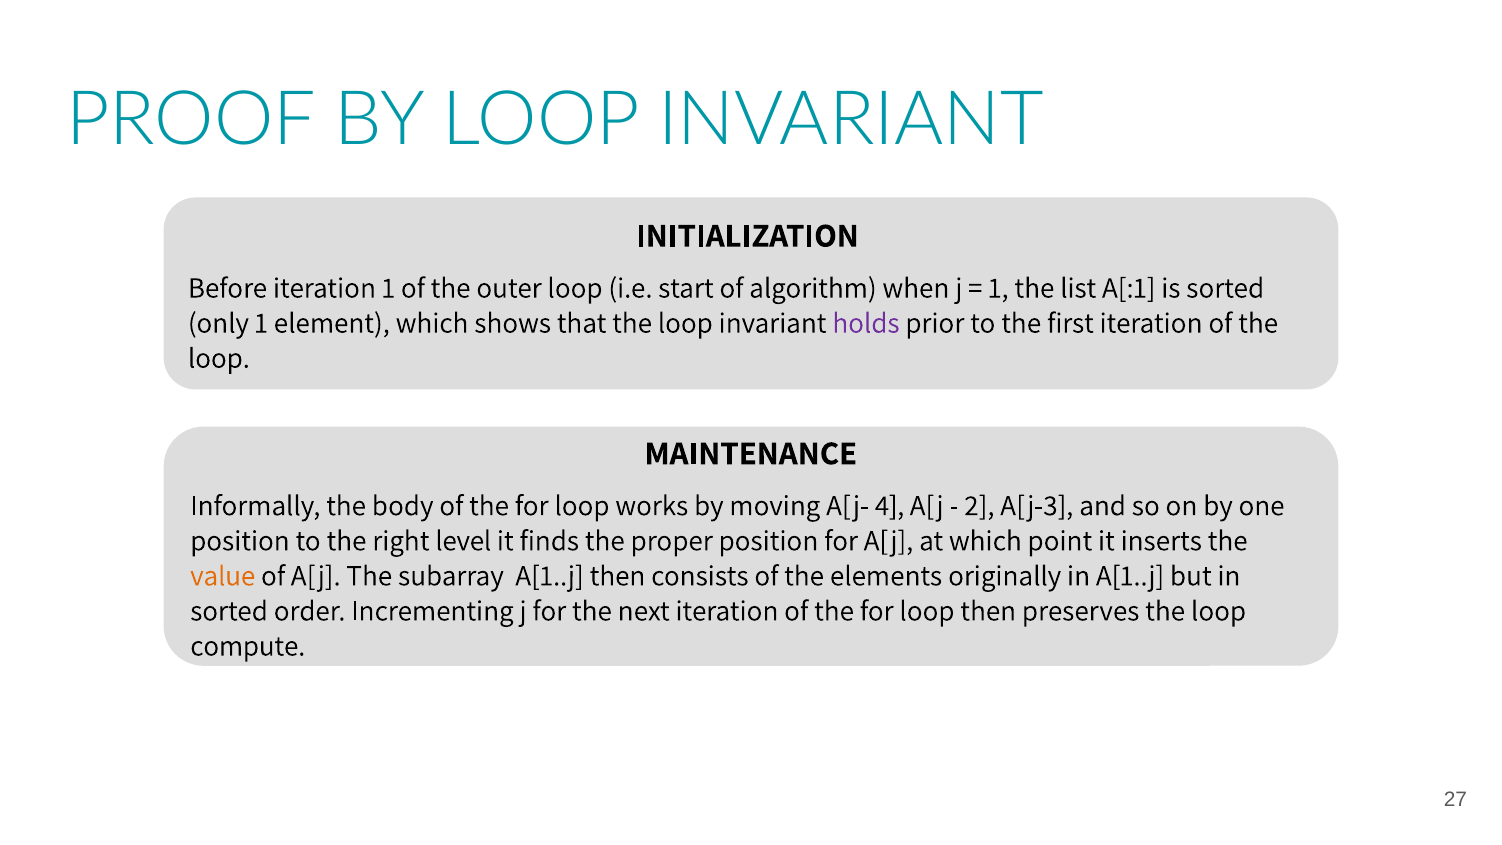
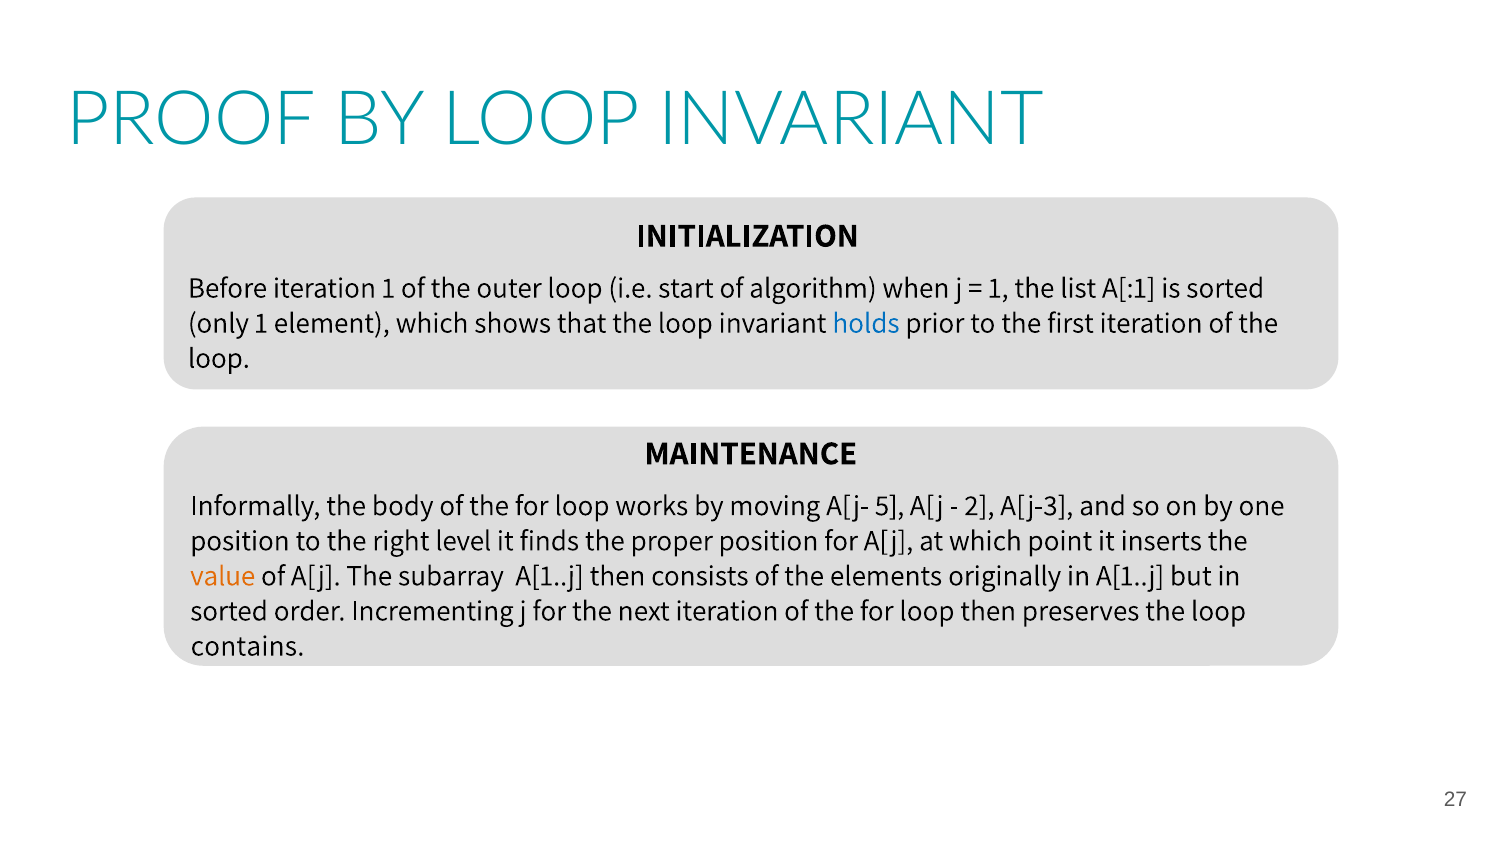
holds colour: purple -> blue
4: 4 -> 5
compute: compute -> contains
